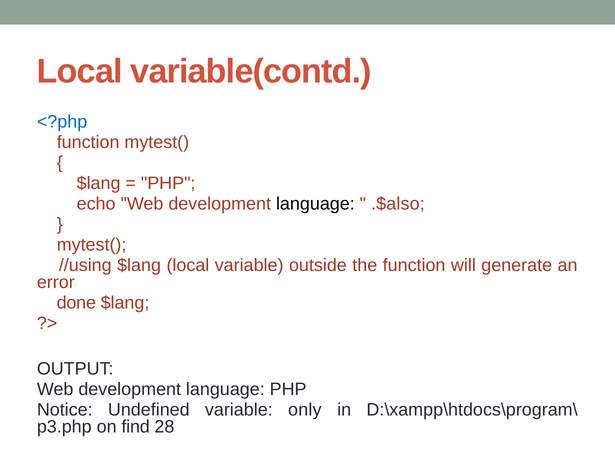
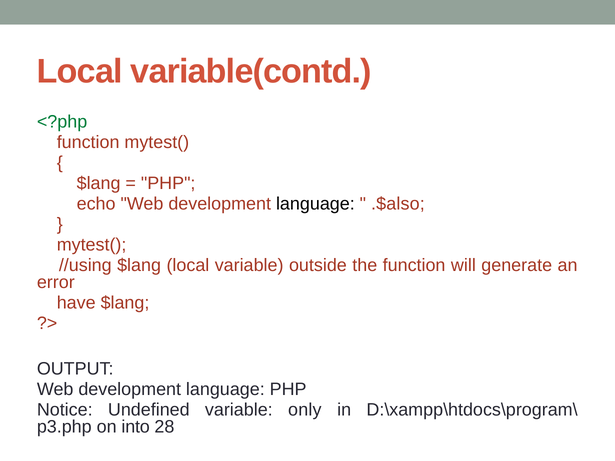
<?php colour: blue -> green
done: done -> have
find: find -> into
